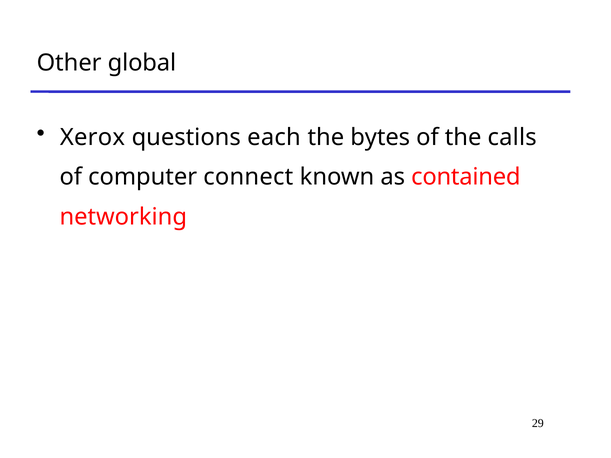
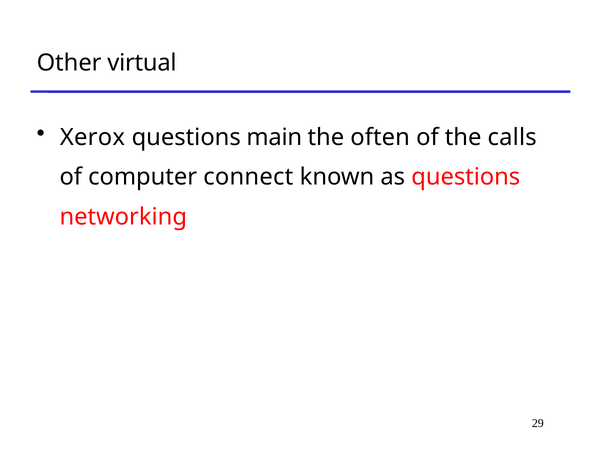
global: global -> virtual
each: each -> main
bytes: bytes -> often
as contained: contained -> questions
